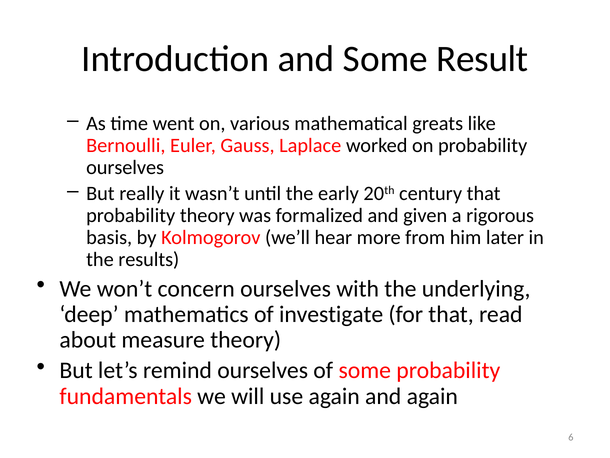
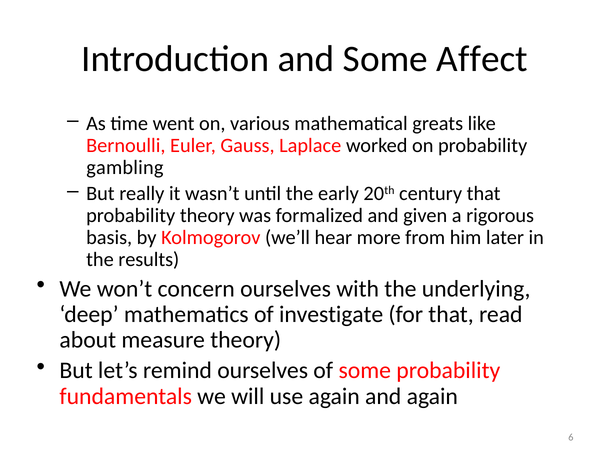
Result: Result -> Affect
ourselves at (125, 167): ourselves -> gambling
